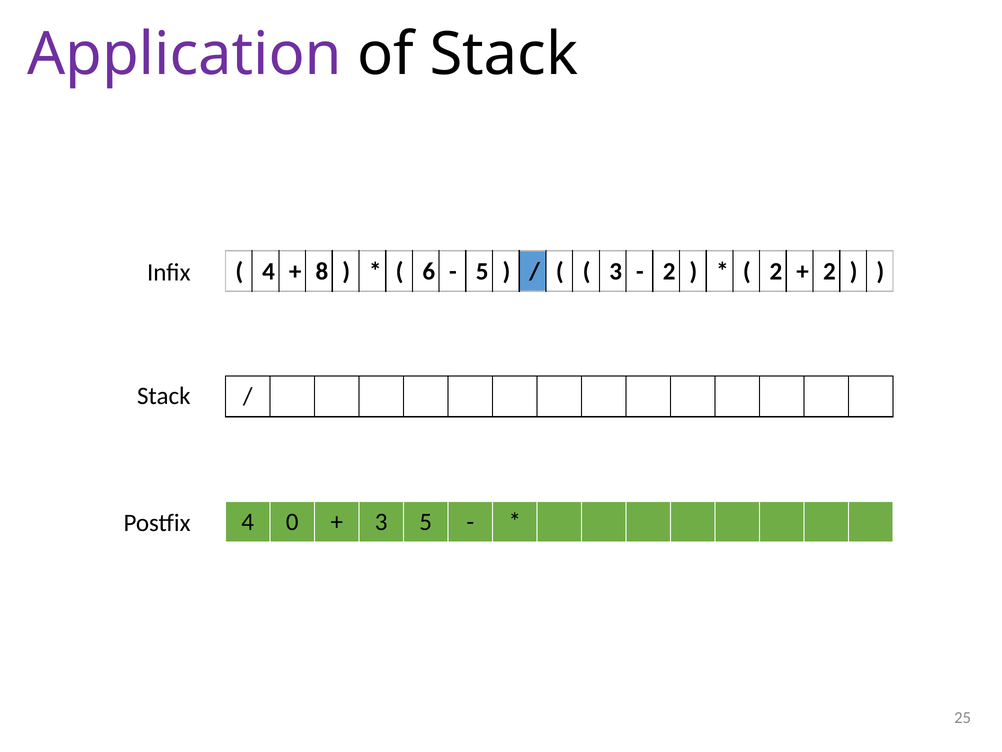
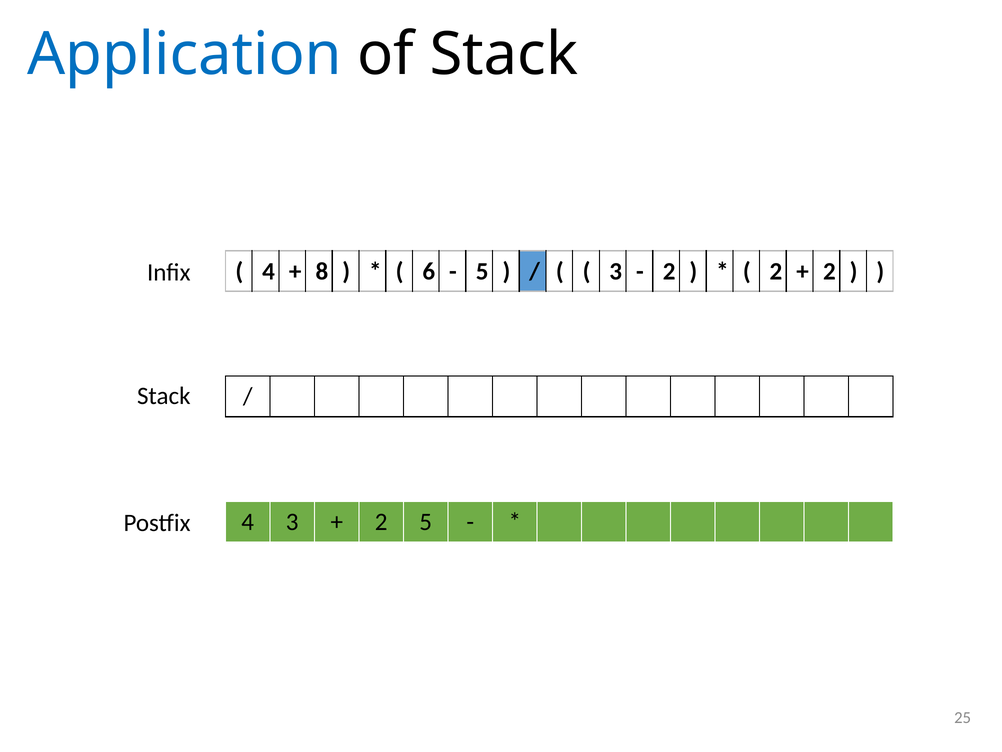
Application colour: purple -> blue
4 0: 0 -> 3
3 at (381, 522): 3 -> 2
